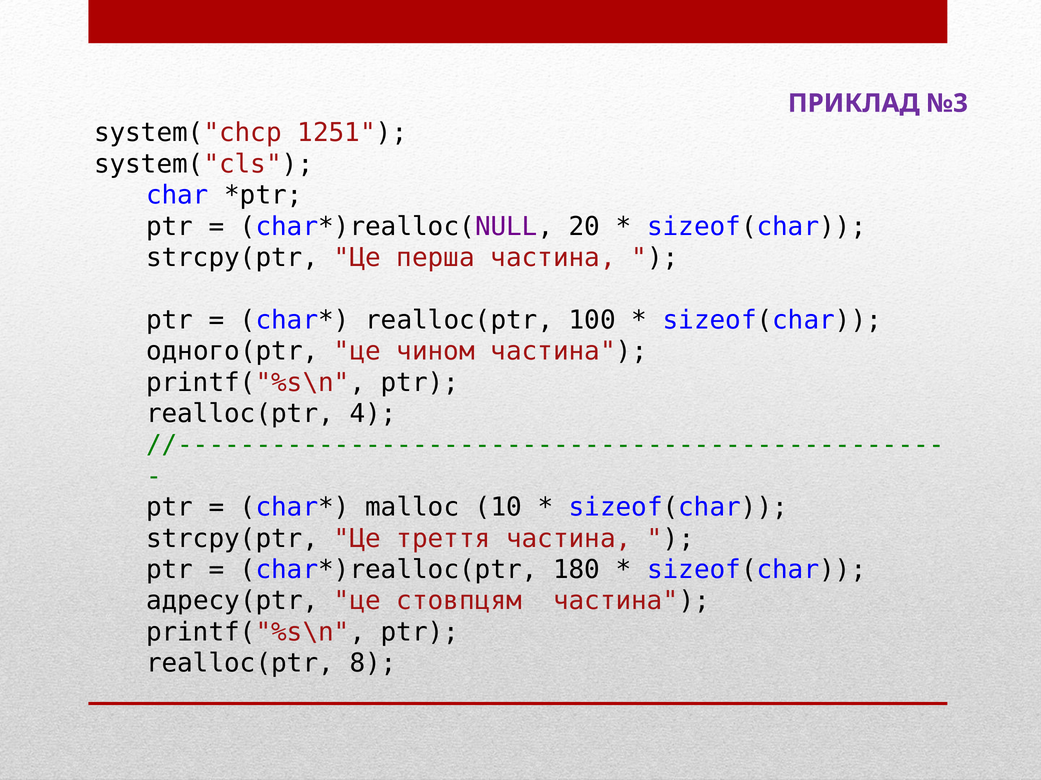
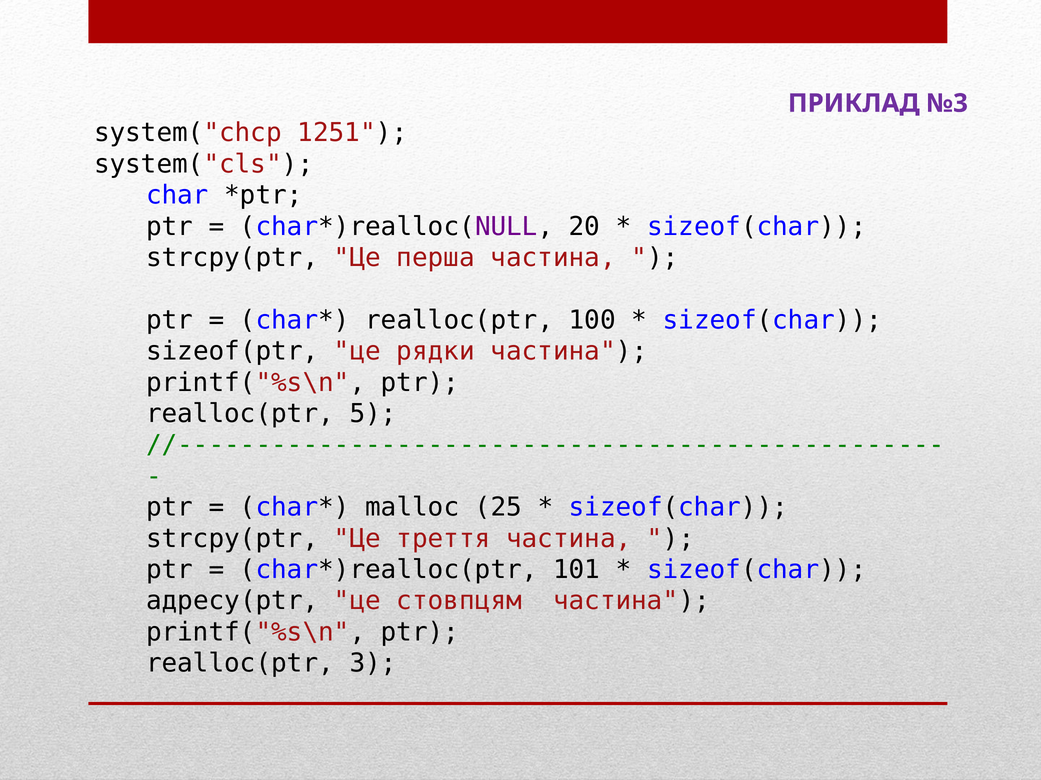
одного(ptr: одного(ptr -> sizeof(ptr
чином: чином -> рядки
4: 4 -> 5
10: 10 -> 25
180: 180 -> 101
8: 8 -> 3
